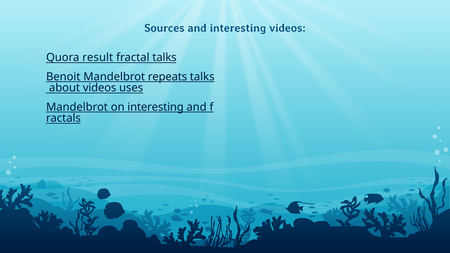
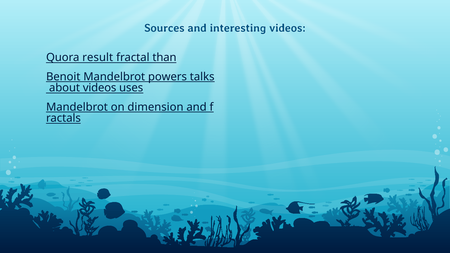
fractal talks: talks -> than
repeats: repeats -> powers
on interesting: interesting -> dimension
